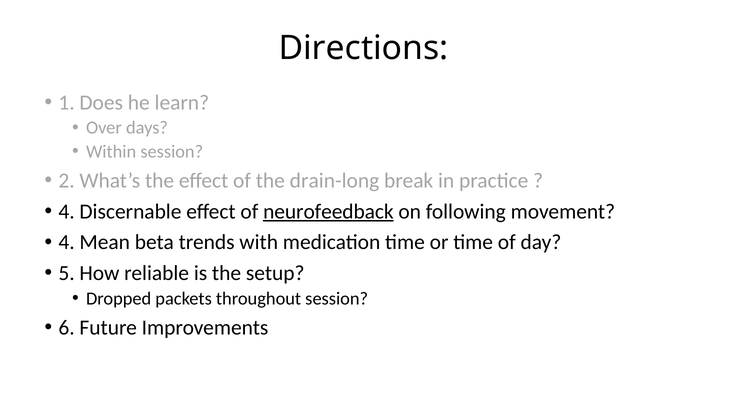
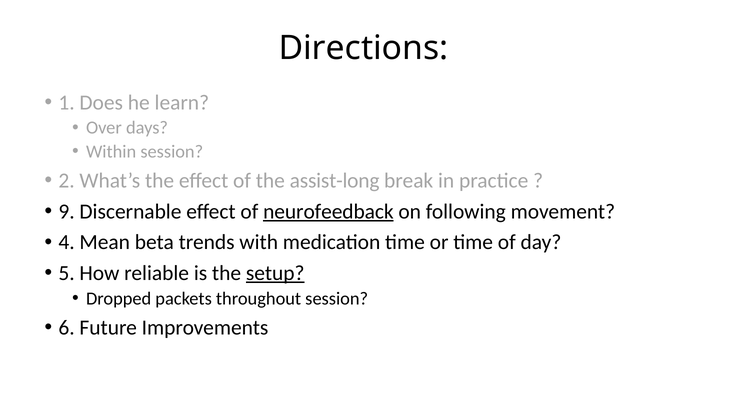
drain-long: drain-long -> assist-long
4 at (67, 211): 4 -> 9
setup underline: none -> present
